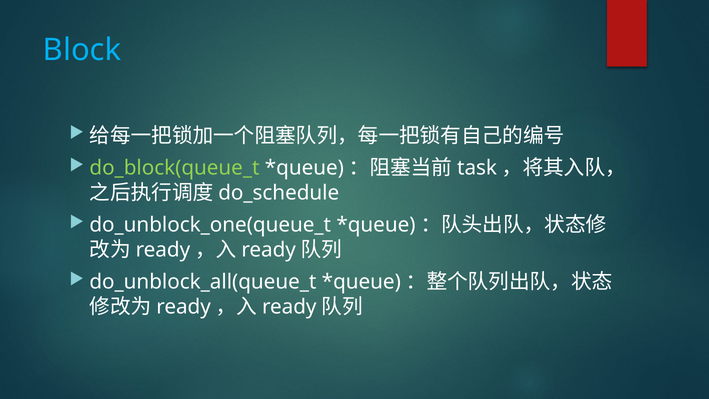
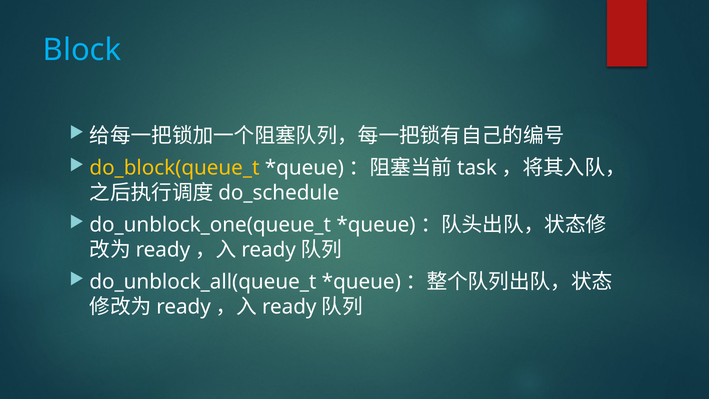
do_block(queue_t colour: light green -> yellow
